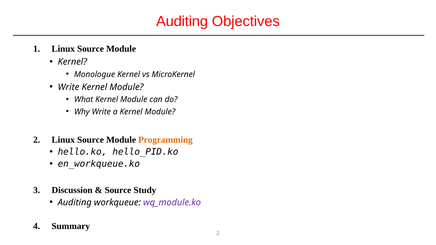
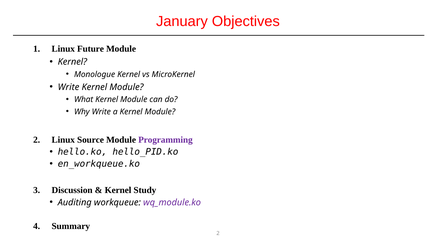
Auditing at (182, 21): Auditing -> January
Source at (90, 49): Source -> Future
Programming colour: orange -> purple
Source at (118, 190): Source -> Kernel
